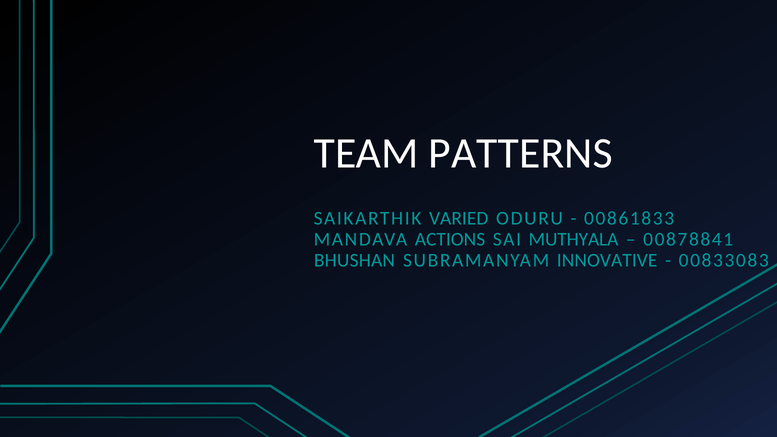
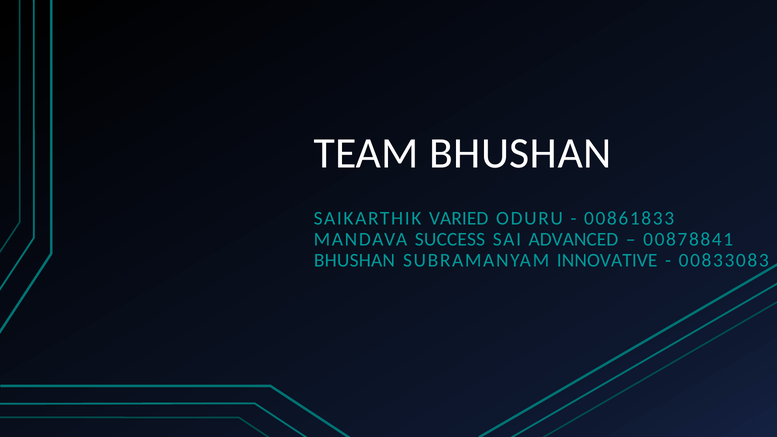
TEAM PATTERNS: PATTERNS -> BHUSHAN
ACTIONS: ACTIONS -> SUCCESS
MUTHYALA: MUTHYALA -> ADVANCED
